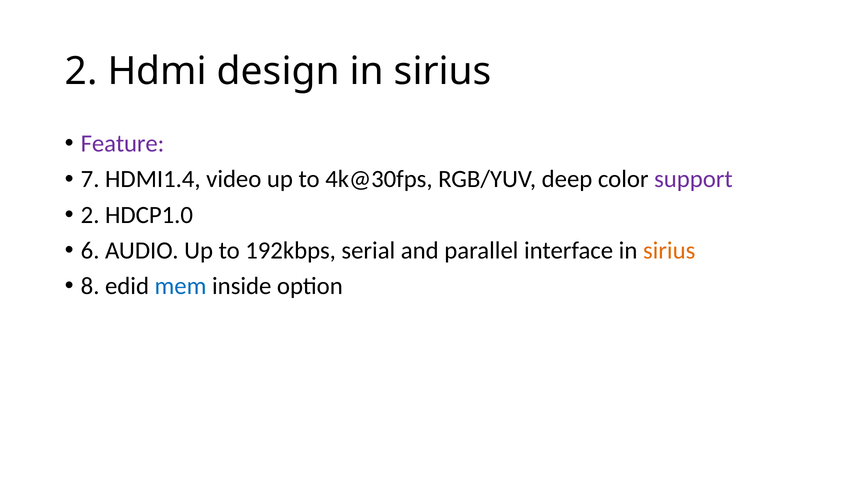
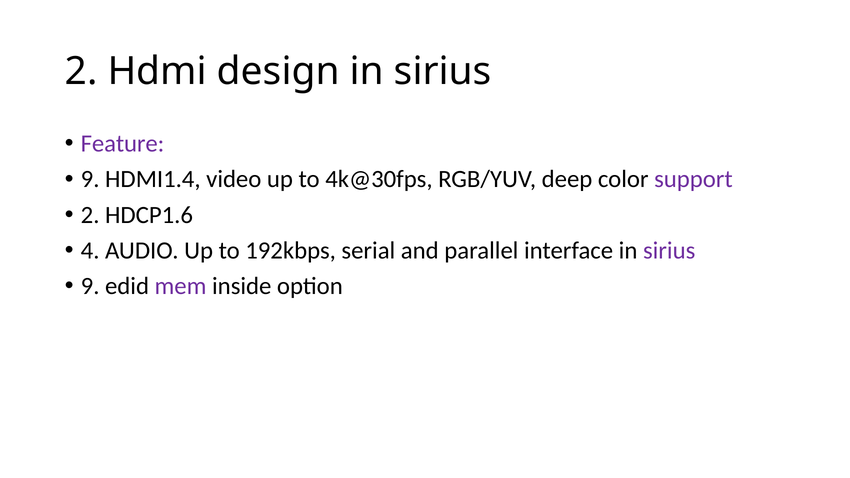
7 at (90, 179): 7 -> 9
HDCP1.0: HDCP1.0 -> HDCP1.6
6: 6 -> 4
sirius at (669, 251) colour: orange -> purple
8 at (90, 286): 8 -> 9
mem colour: blue -> purple
